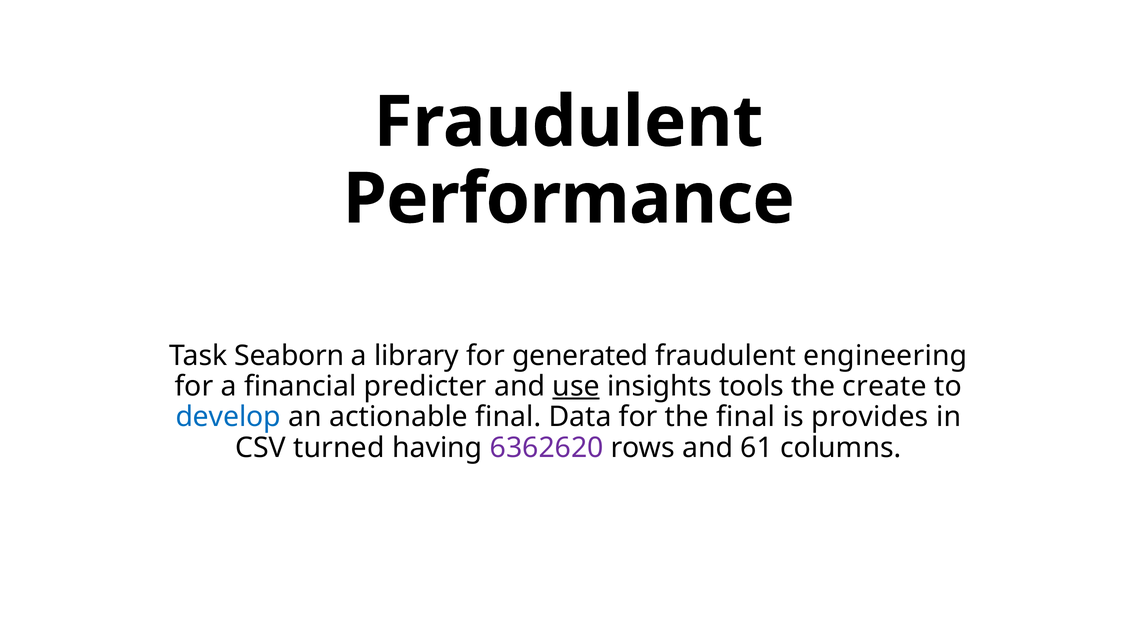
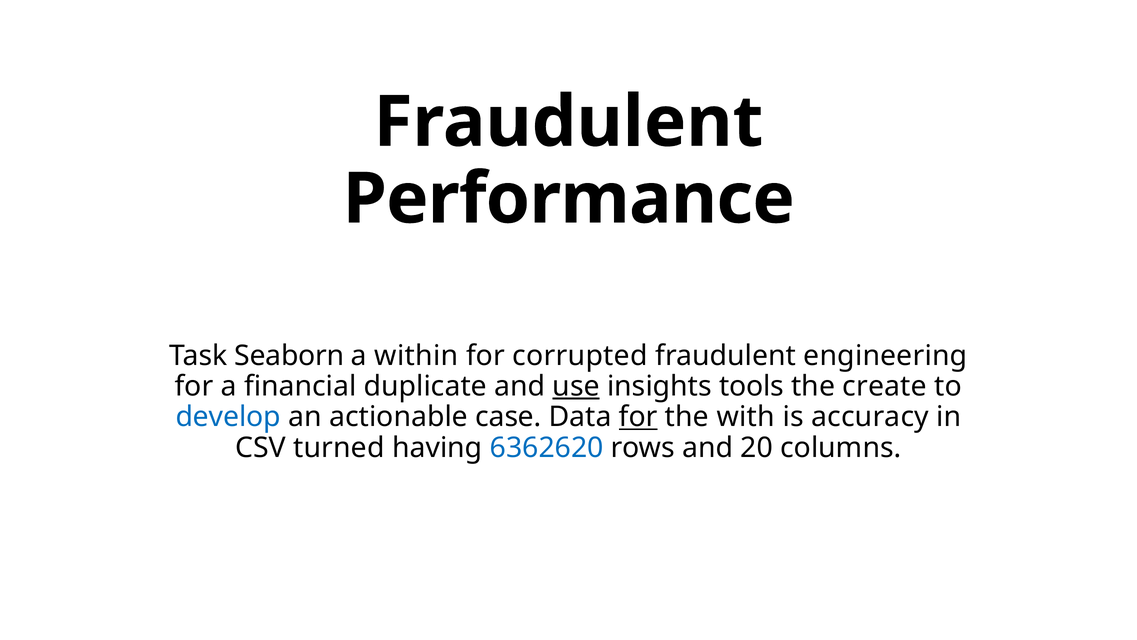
library: library -> within
generated: generated -> corrupted
predicter: predicter -> duplicate
actionable final: final -> case
for at (638, 417) underline: none -> present
the final: final -> with
provides: provides -> accuracy
6362620 colour: purple -> blue
61: 61 -> 20
